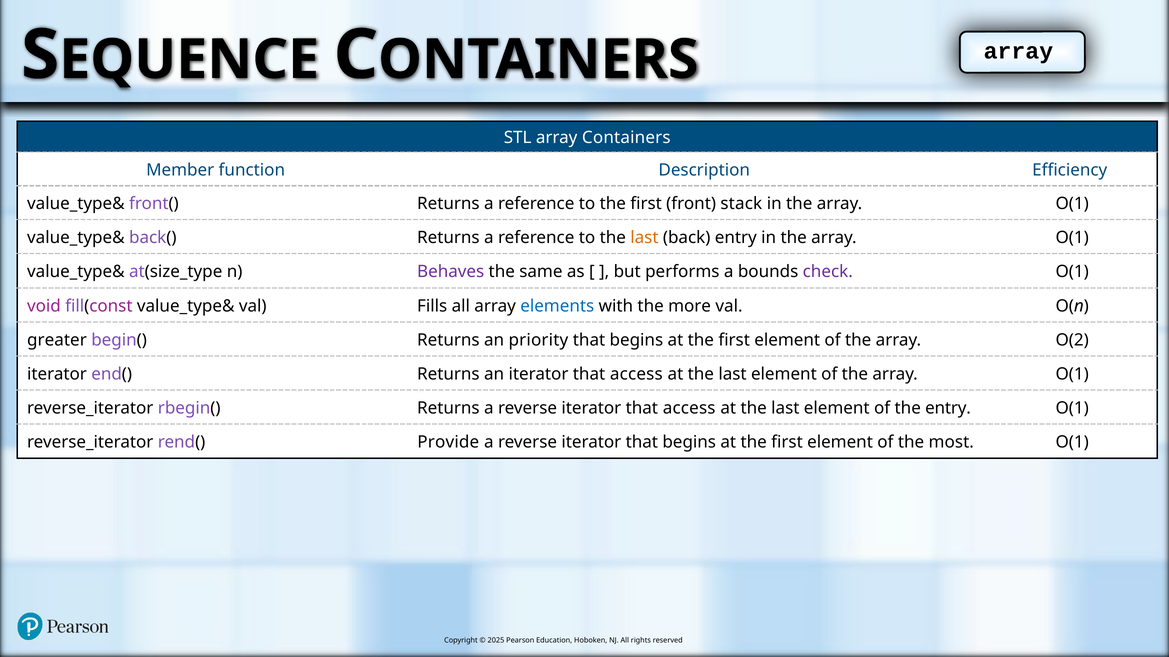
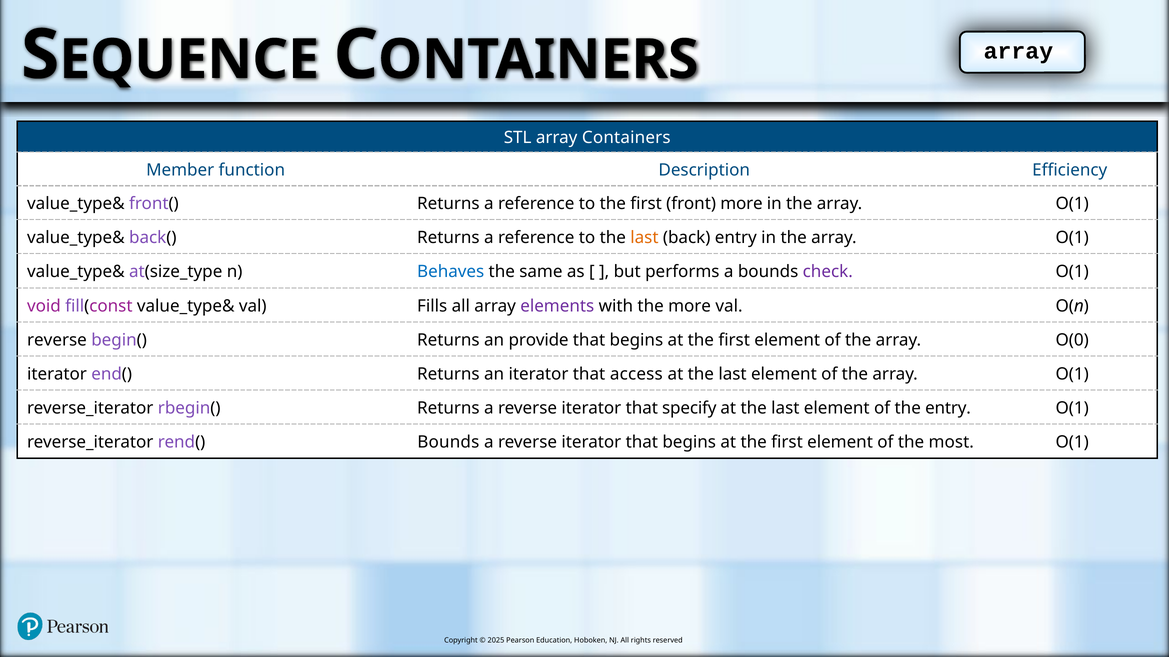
front stack: stack -> more
Behaves colour: purple -> blue
elements colour: blue -> purple
greater at (57, 340): greater -> reverse
priority: priority -> provide
O(2: O(2 -> O(0
reverse iterator that access: access -> specify
rend( Provide: Provide -> Bounds
